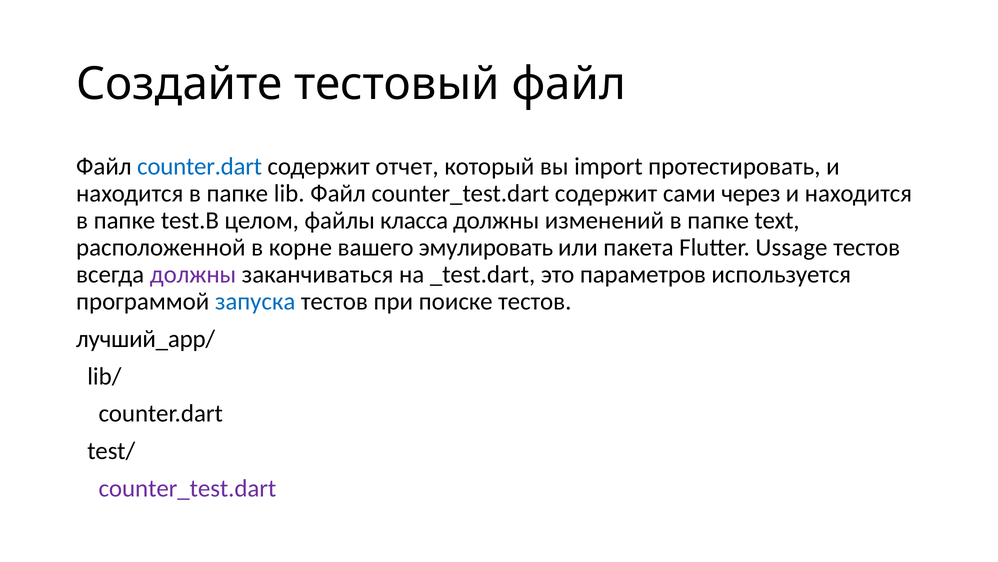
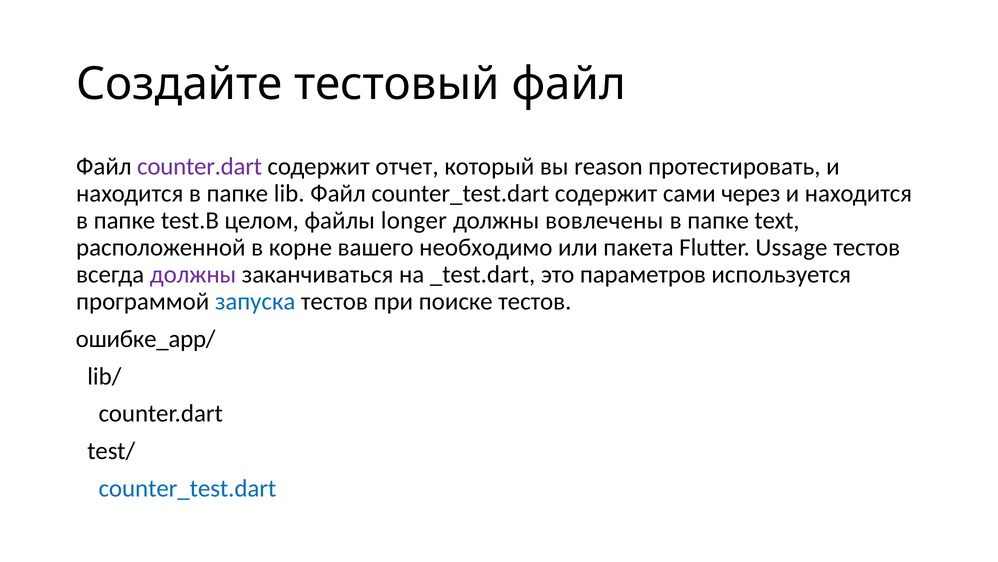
counter.dart at (200, 167) colour: blue -> purple
import: import -> reason
класса: класса -> longer
изменений: изменений -> вовлечены
эмулировать: эмулировать -> необходимо
лучший_app/: лучший_app/ -> ошибке_app/
counter_test.dart at (187, 488) colour: purple -> blue
